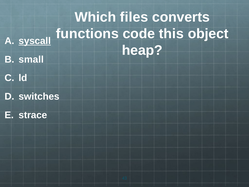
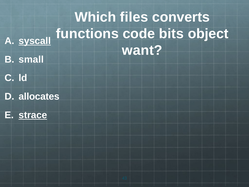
this: this -> bits
heap: heap -> want
switches: switches -> allocates
strace underline: none -> present
